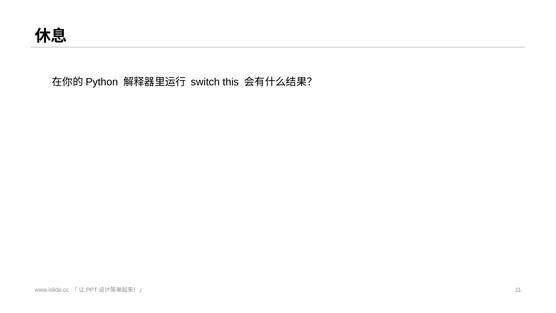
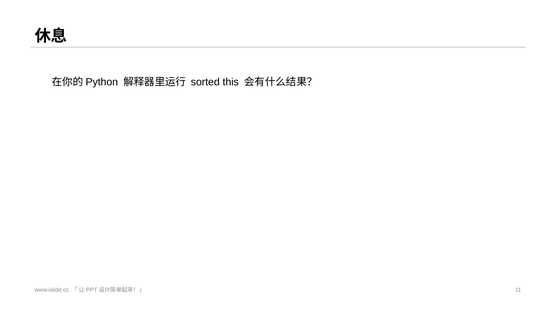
switch: switch -> sorted
